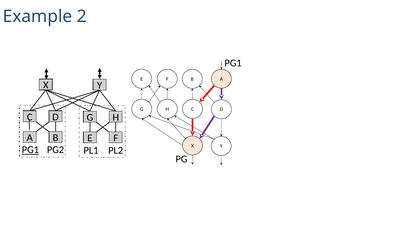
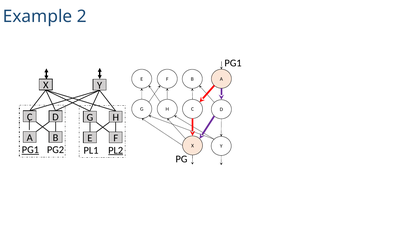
PL2 underline: none -> present
